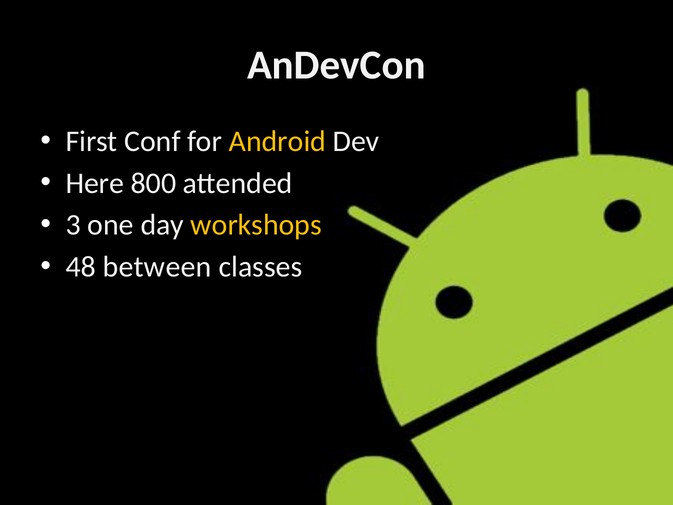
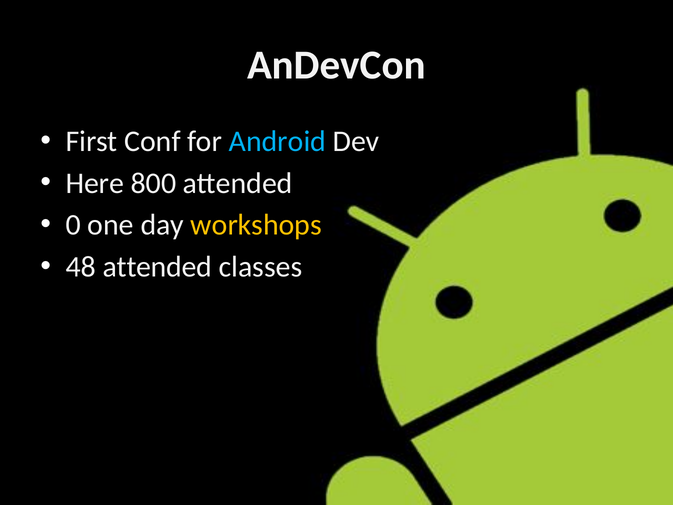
Android colour: yellow -> light blue
3: 3 -> 0
48 between: between -> attended
